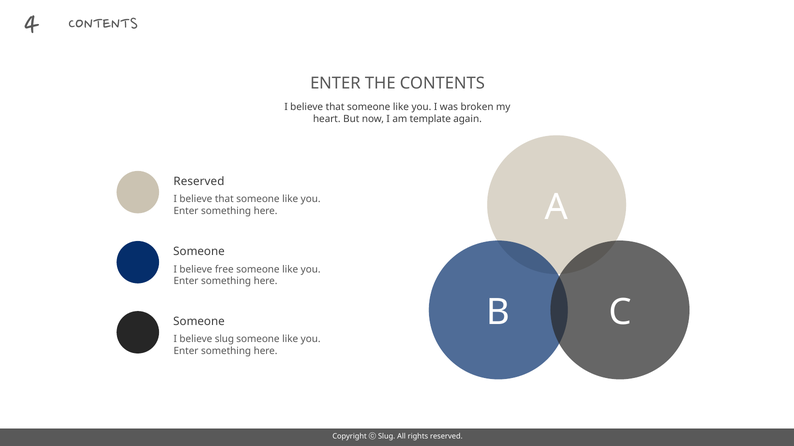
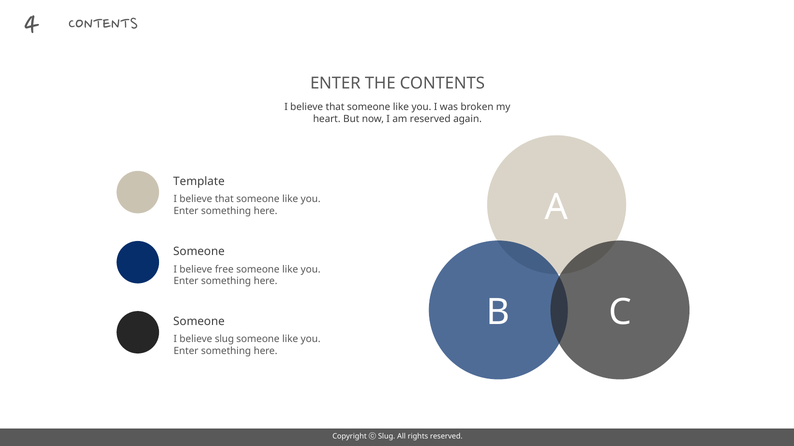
am template: template -> reserved
Reserved at (199, 182): Reserved -> Template
